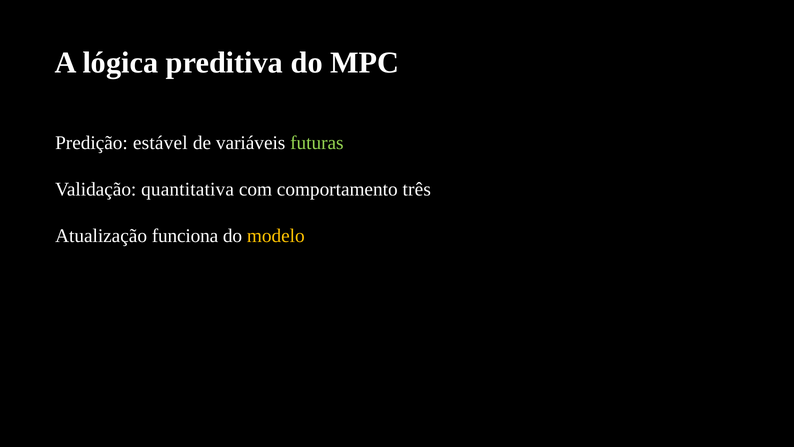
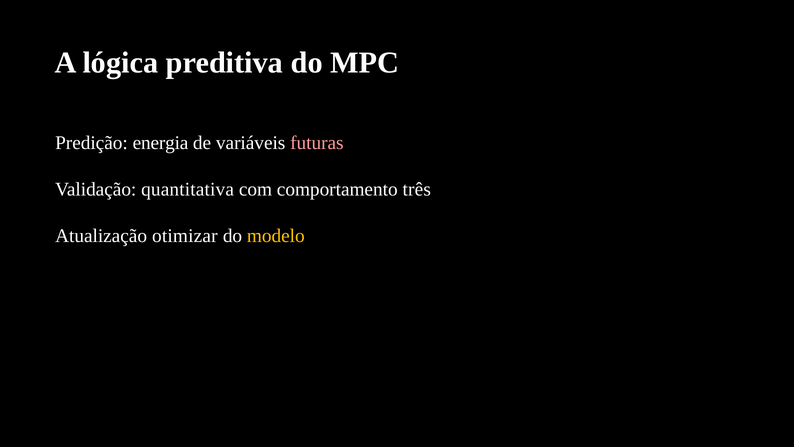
estável: estável -> energia
futuras colour: light green -> pink
funciona: funciona -> otimizar
